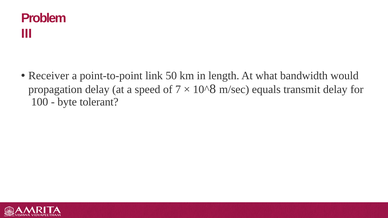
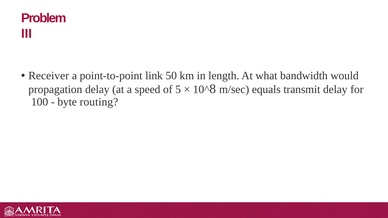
7: 7 -> 5
tolerant: tolerant -> routing
